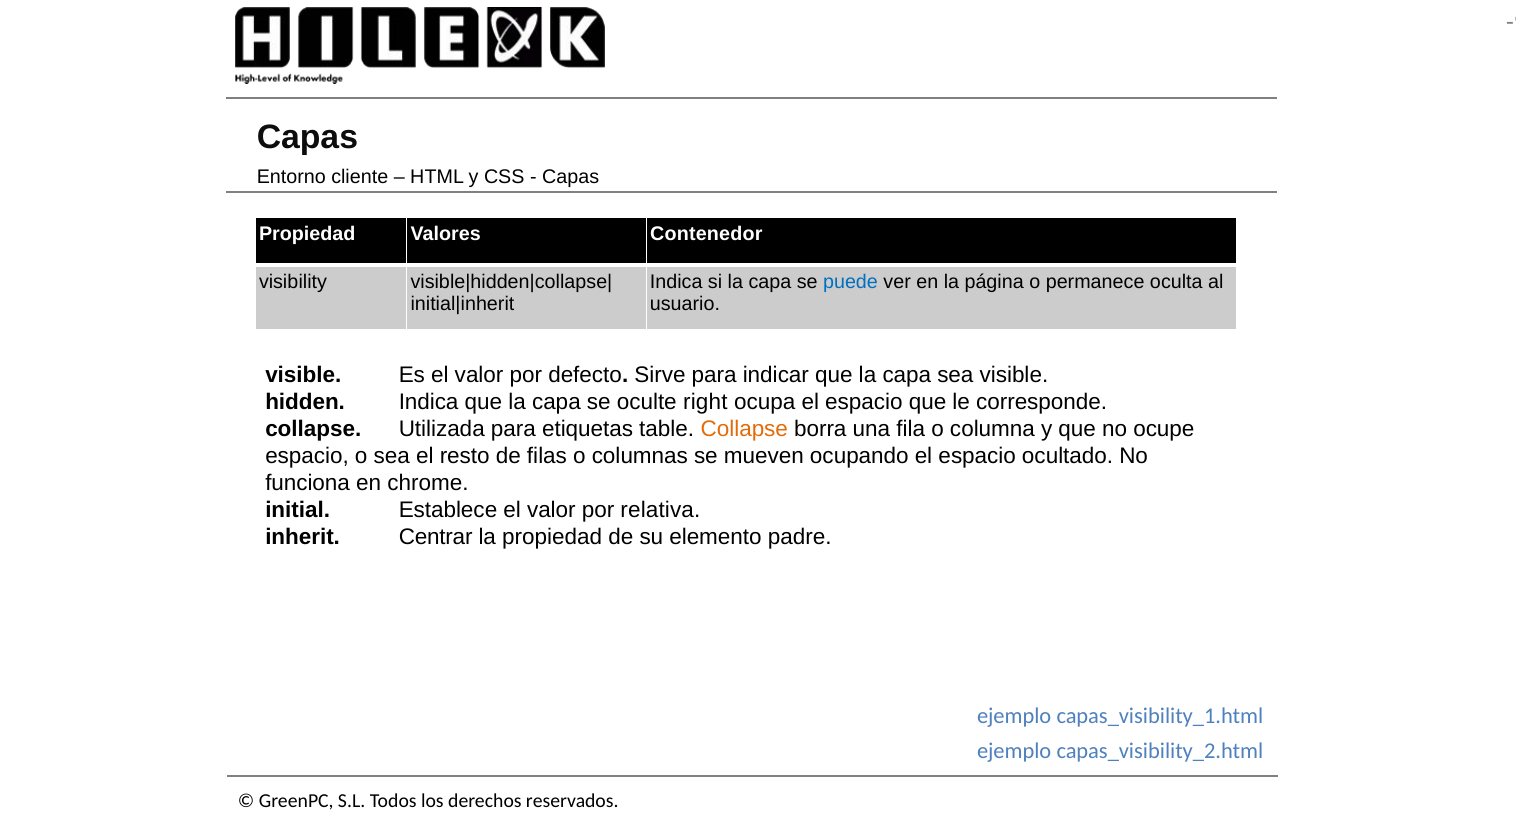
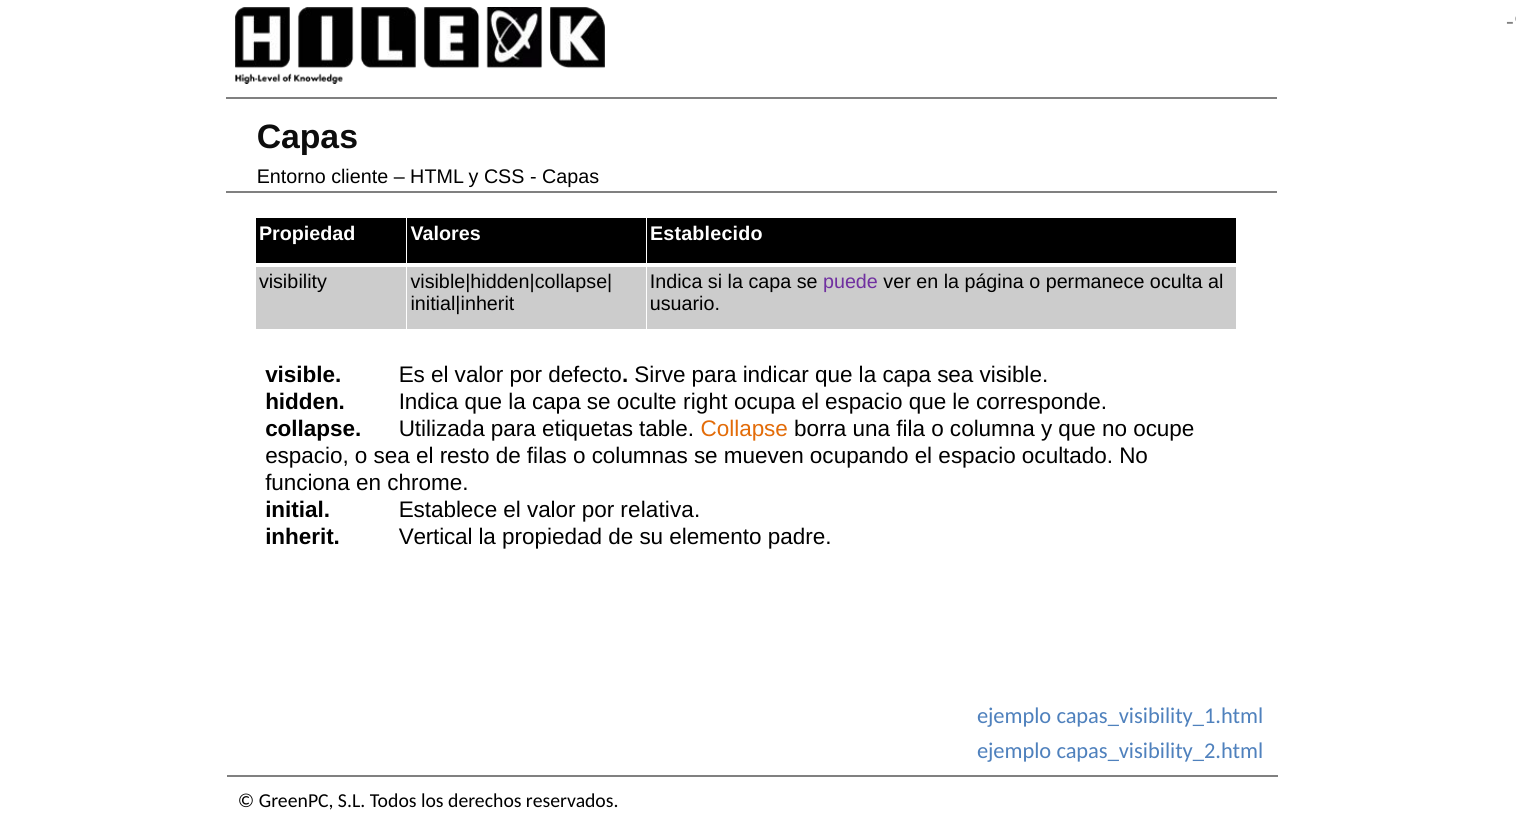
Contenedor: Contenedor -> Establecido
puede colour: blue -> purple
Centrar: Centrar -> Vertical
